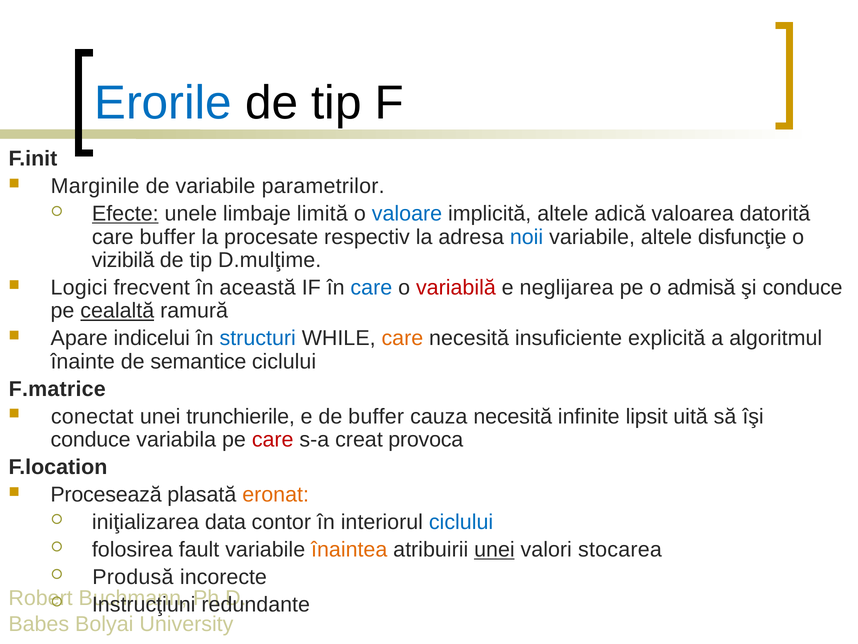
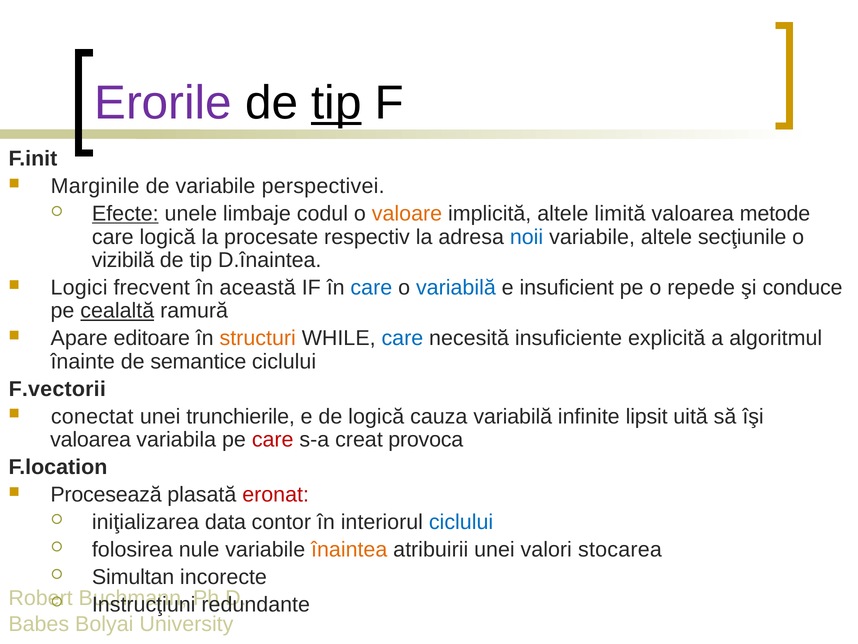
Erorile colour: blue -> purple
tip at (336, 103) underline: none -> present
parametrilor: parametrilor -> perspectivei
limită: limită -> codul
valoare colour: blue -> orange
adică: adică -> limită
datorită: datorită -> metode
care buffer: buffer -> logică
disfuncţie: disfuncţie -> secţiunile
D.mulţime: D.mulţime -> D.înaintea
variabilă at (456, 287) colour: red -> blue
neglijarea: neglijarea -> insuficient
admisă: admisă -> repede
indicelui: indicelui -> editoare
structuri colour: blue -> orange
care at (402, 338) colour: orange -> blue
F.matrice: F.matrice -> F.vectorii
de buffer: buffer -> logică
cauza necesită: necesită -> variabilă
conduce at (91, 439): conduce -> valoarea
eronat colour: orange -> red
fault: fault -> nule
unei at (494, 549) underline: present -> none
Produsă: Produsă -> Simultan
